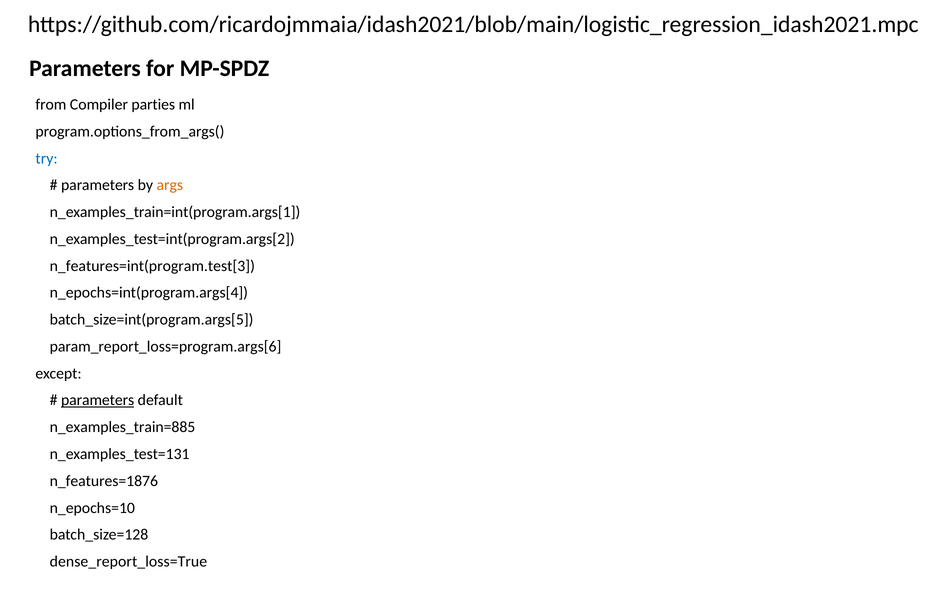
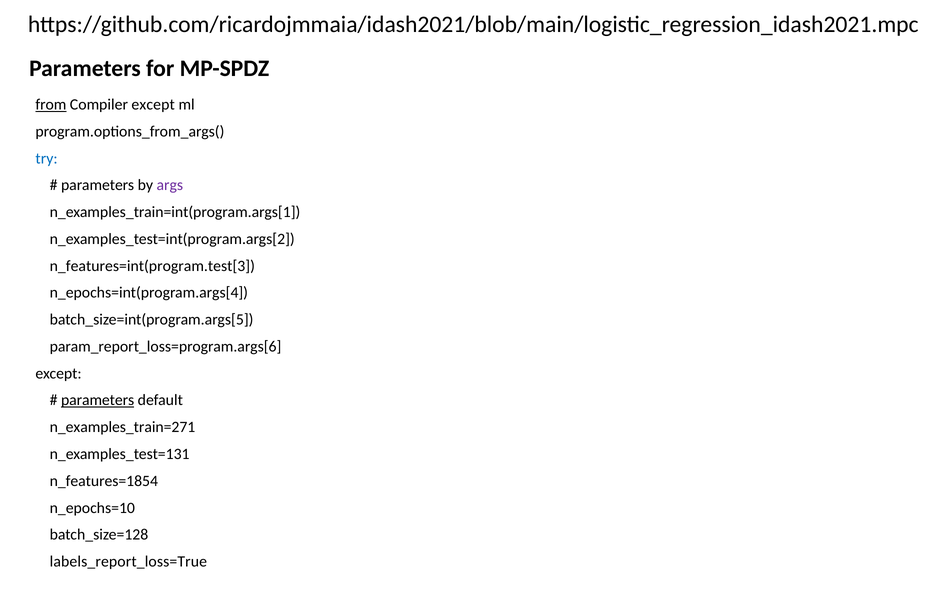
from underline: none -> present
Compiler parties: parties -> except
args colour: orange -> purple
n_examples_train=885: n_examples_train=885 -> n_examples_train=271
n_features=1876: n_features=1876 -> n_features=1854
dense_report_loss=True: dense_report_loss=True -> labels_report_loss=True
